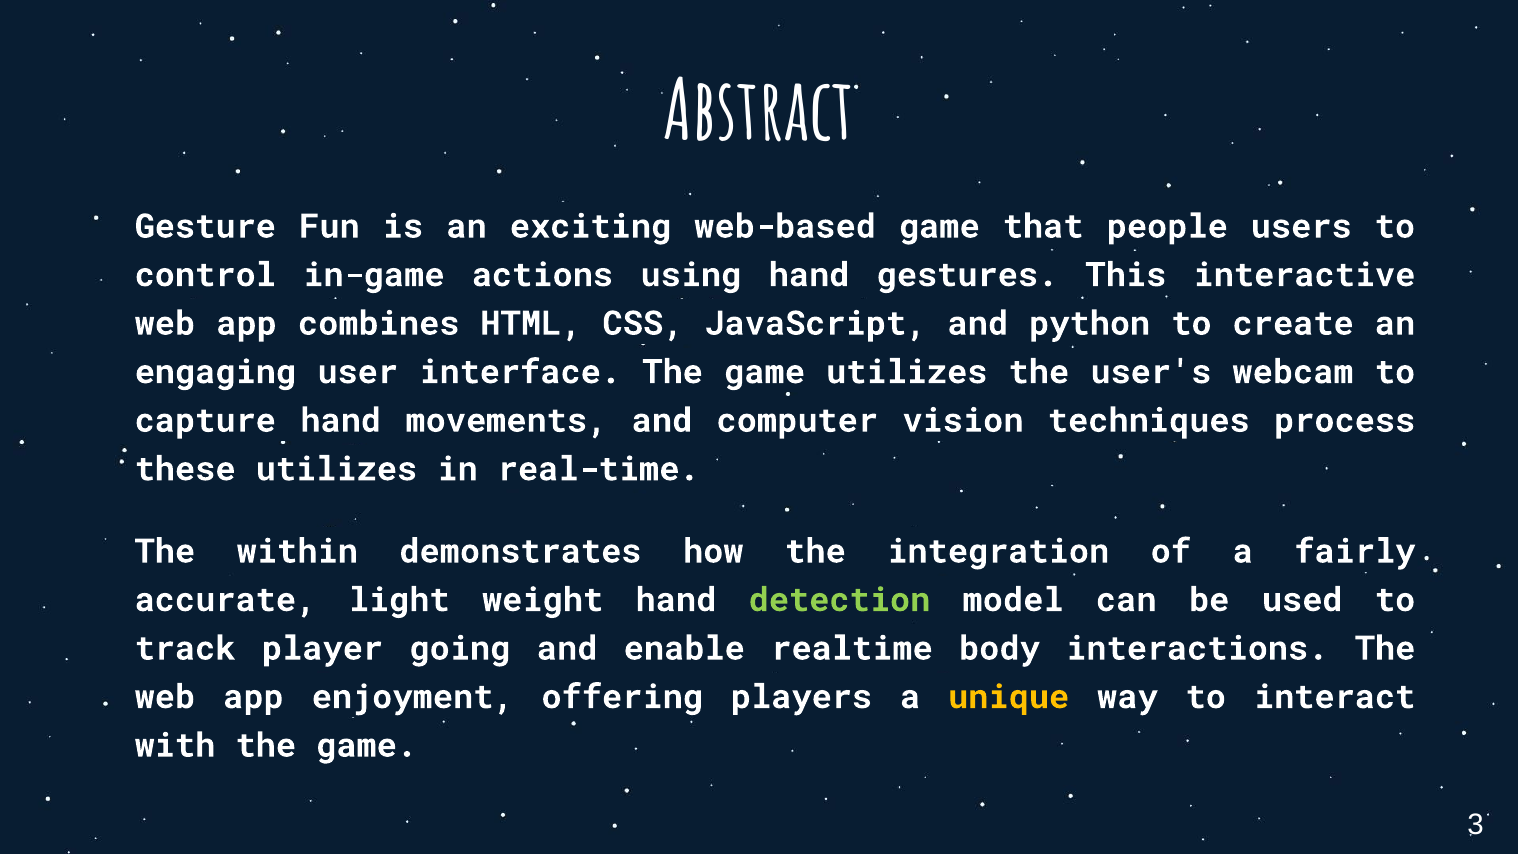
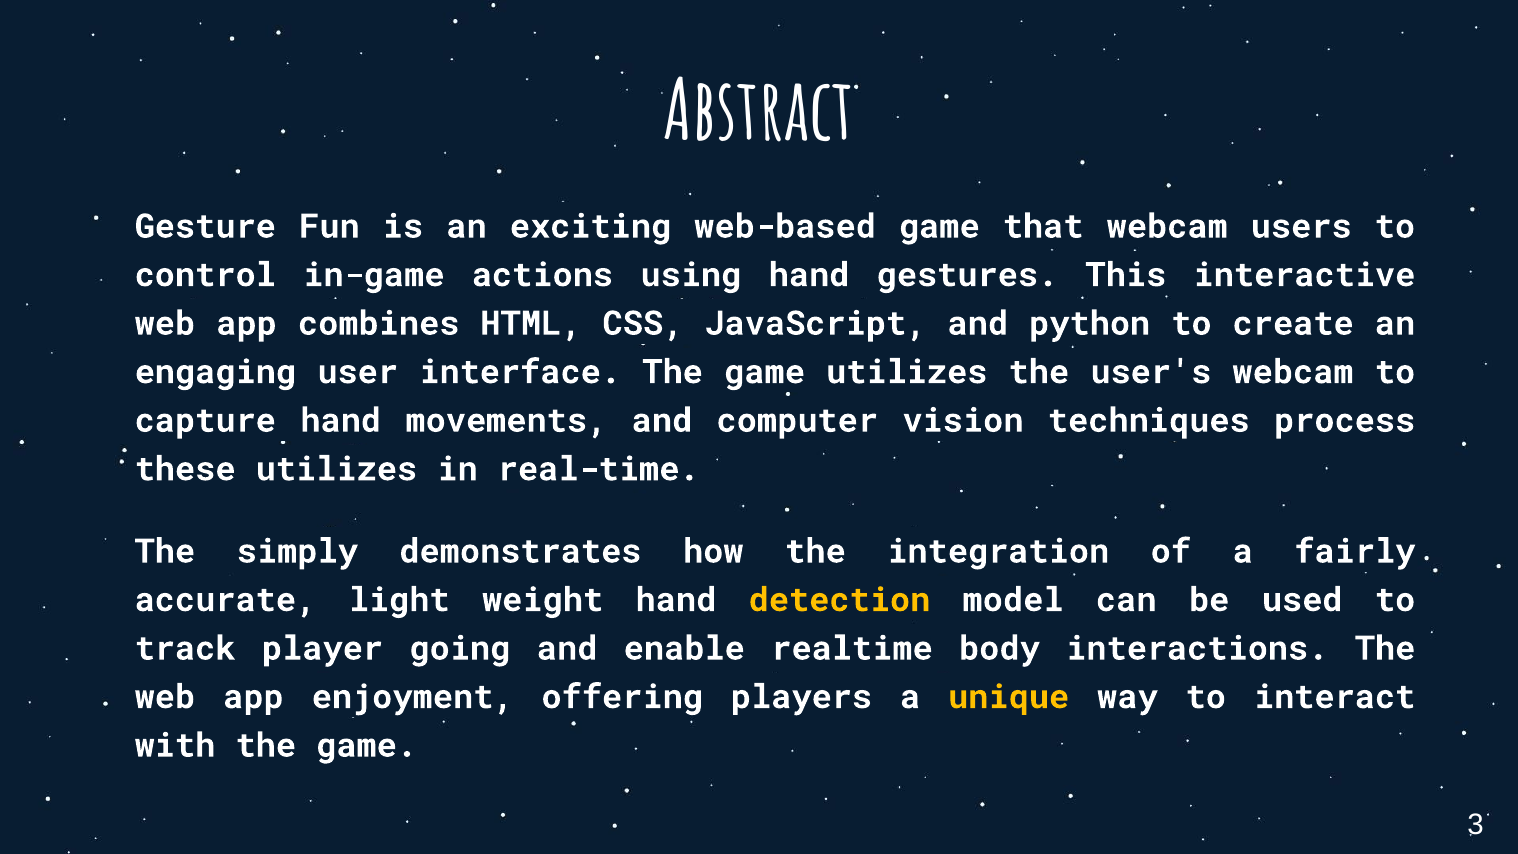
that people: people -> webcam
within: within -> simply
detection colour: light green -> yellow
